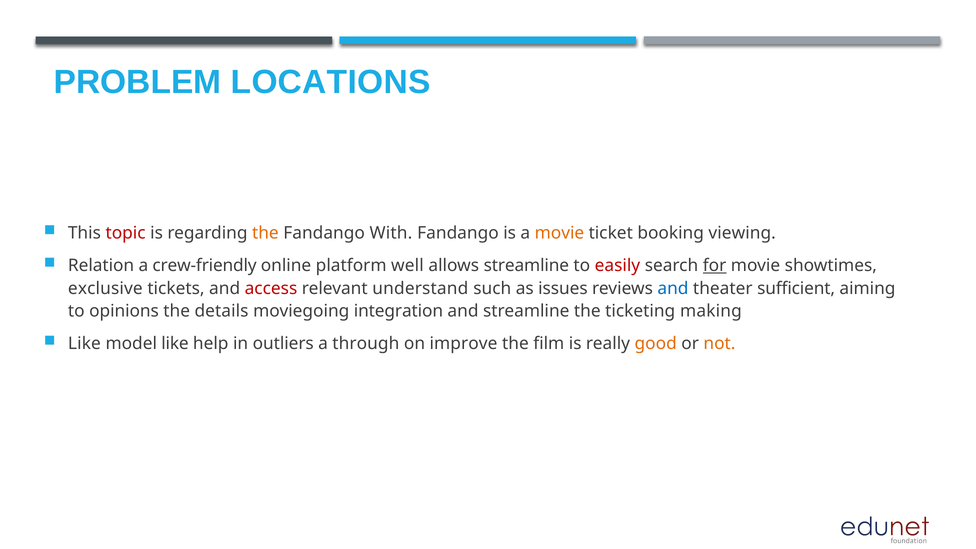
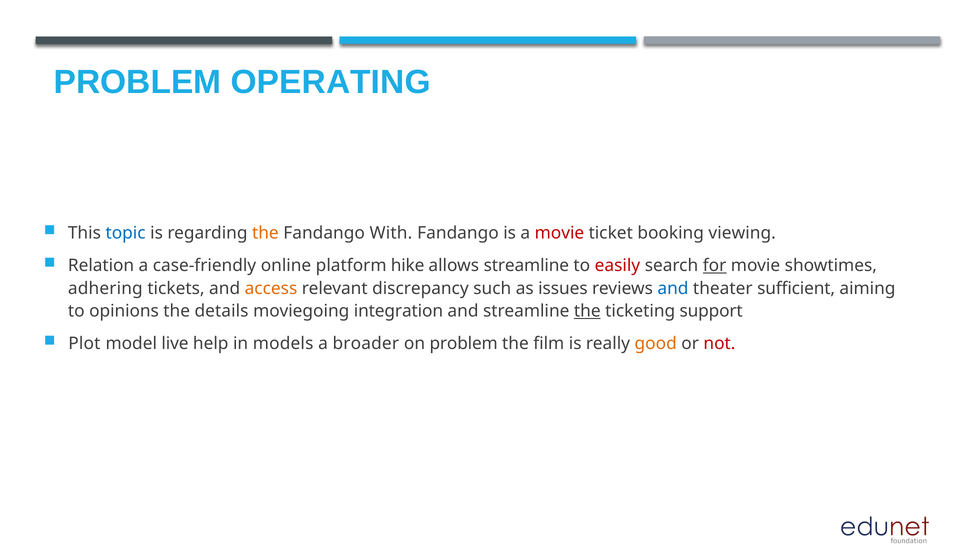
LOCATIONS: LOCATIONS -> OPERATING
topic colour: red -> blue
movie at (559, 233) colour: orange -> red
crew-friendly: crew-friendly -> case-friendly
well: well -> hike
exclusive: exclusive -> adhering
access colour: red -> orange
understand: understand -> discrepancy
the at (587, 311) underline: none -> present
making: making -> support
Like at (84, 344): Like -> Plot
model like: like -> live
outliers: outliers -> models
through: through -> broader
on improve: improve -> problem
not colour: orange -> red
